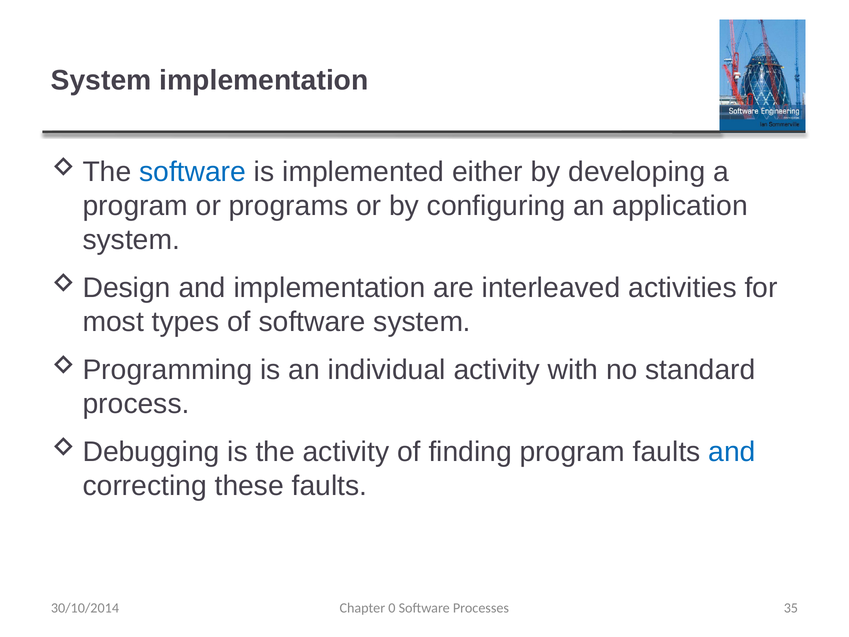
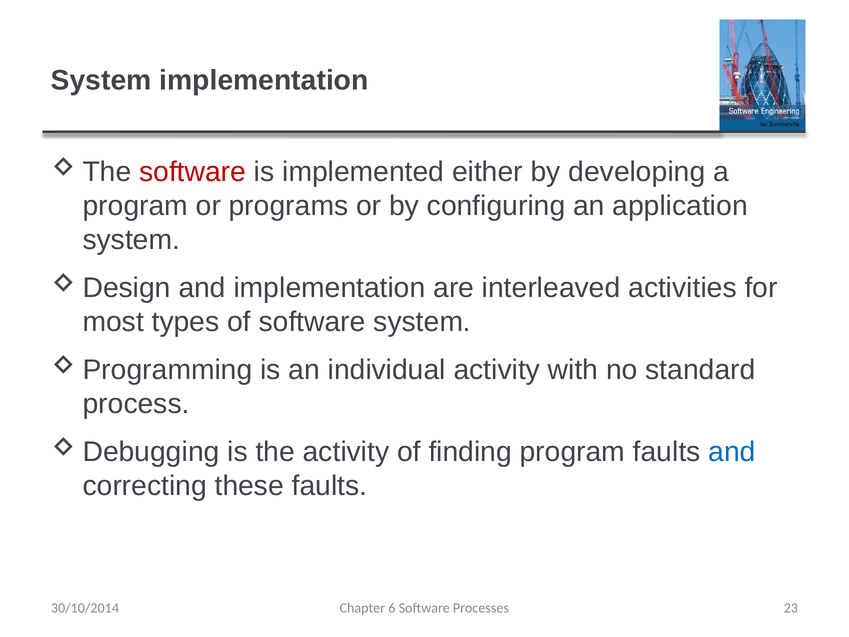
software at (193, 172) colour: blue -> red
0: 0 -> 6
35: 35 -> 23
